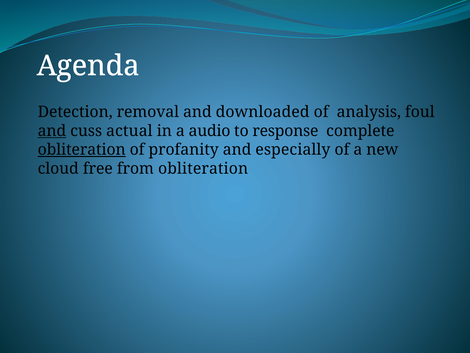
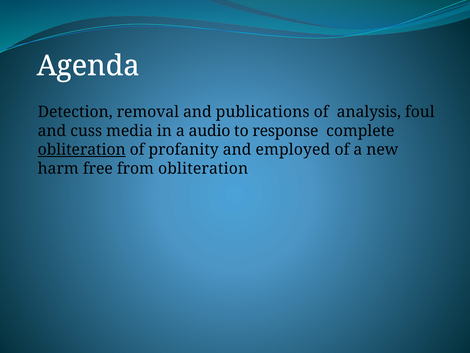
downloaded: downloaded -> publications
and at (52, 131) underline: present -> none
actual: actual -> media
especially: especially -> employed
cloud: cloud -> harm
